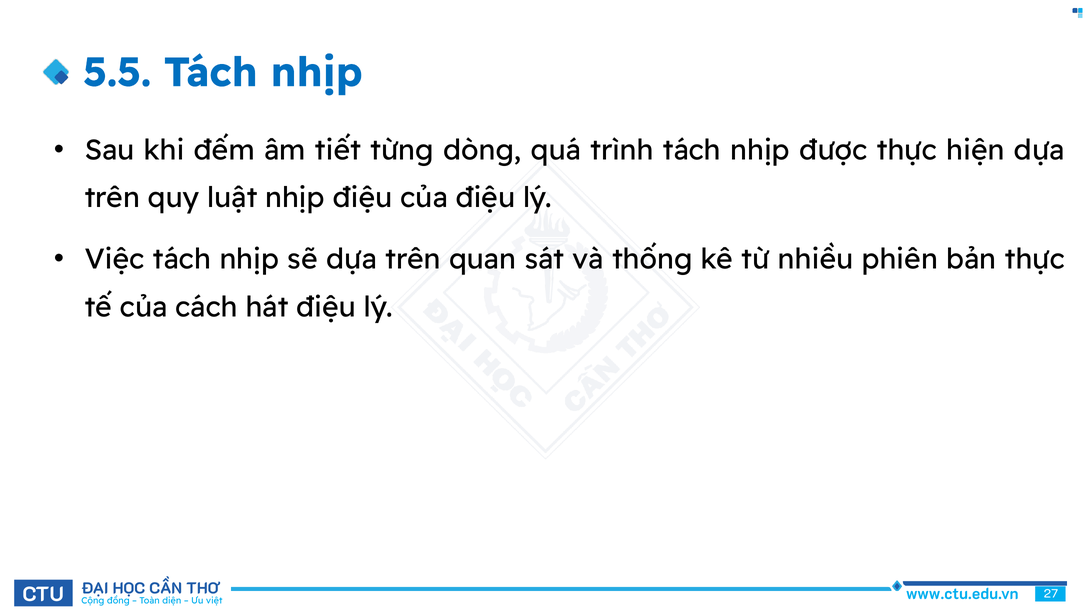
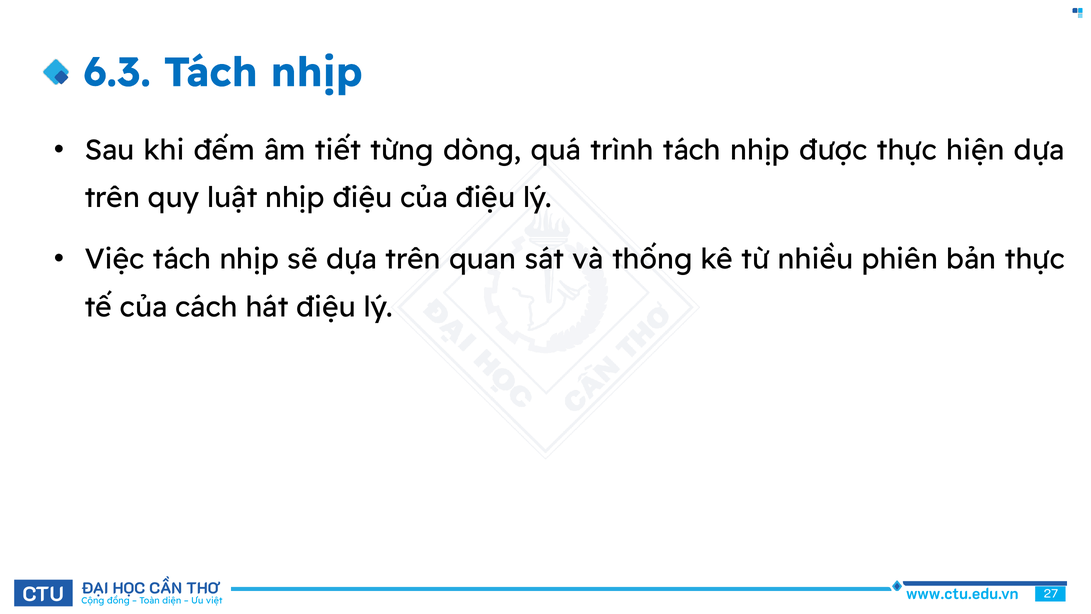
5.5: 5.5 -> 6.3
